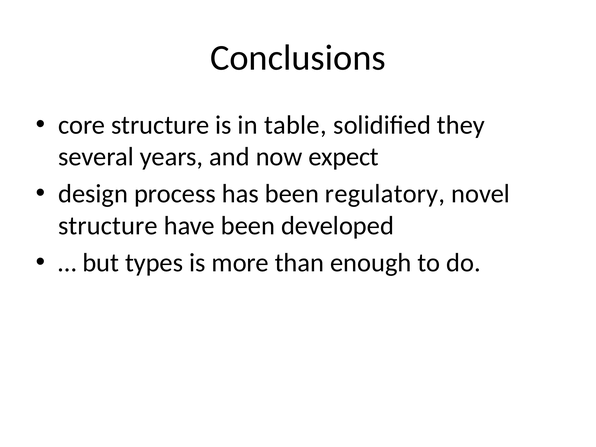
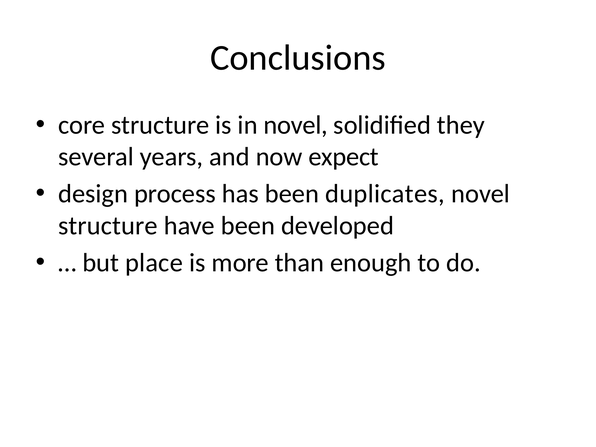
in table: table -> novel
regulatory: regulatory -> duplicates
types: types -> place
